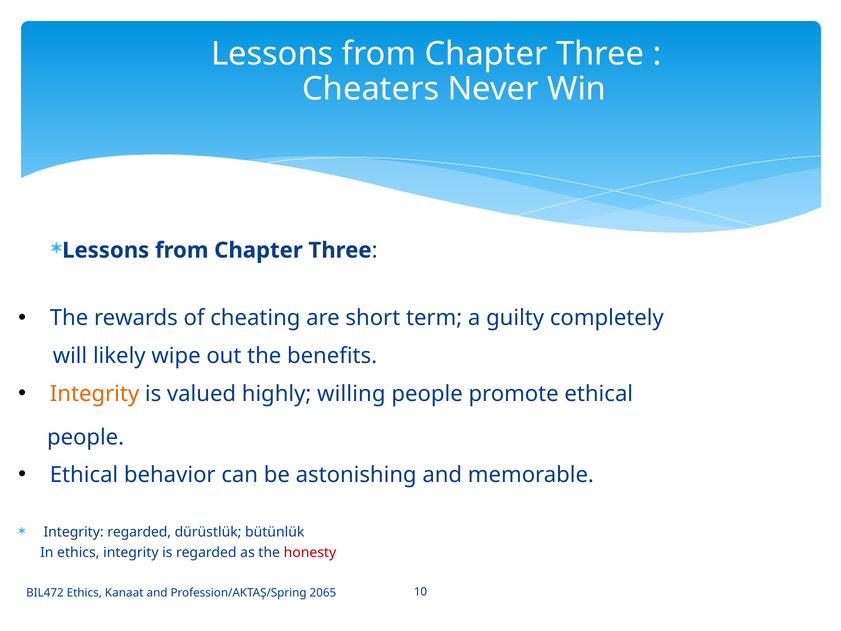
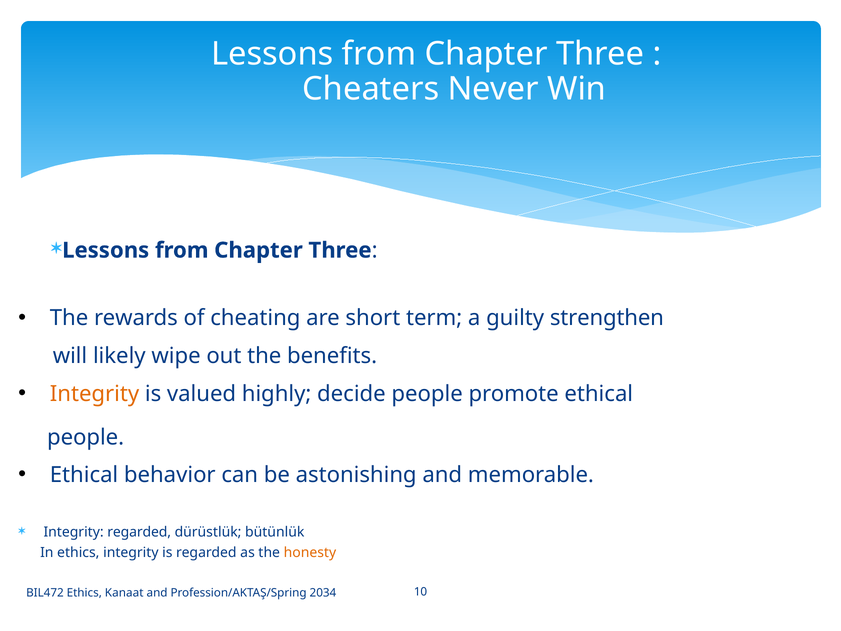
completely: completely -> strengthen
willing: willing -> decide
honesty colour: red -> orange
2065: 2065 -> 2034
